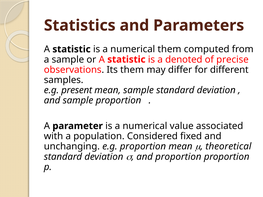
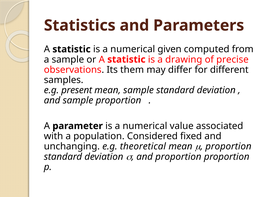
numerical them: them -> given
denoted: denoted -> drawing
e.g proportion: proportion -> theoretical
theoretical at (228, 147): theoretical -> proportion
